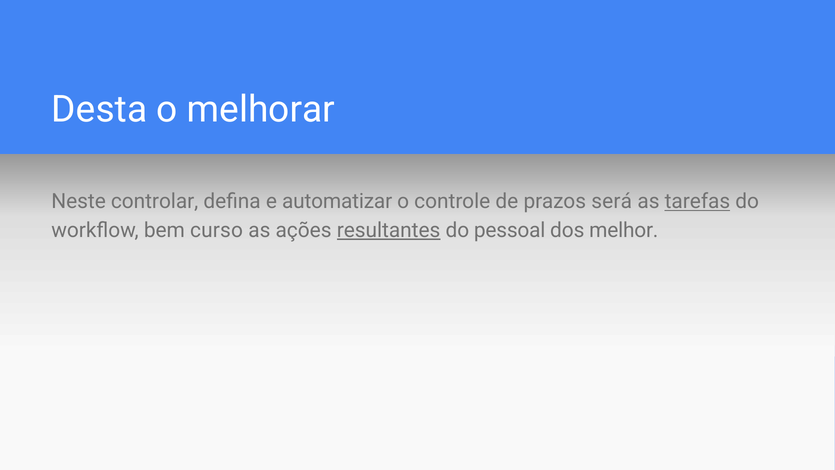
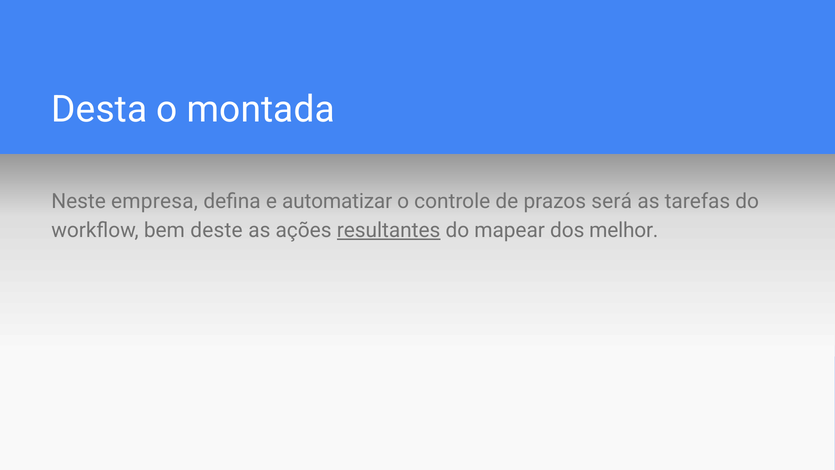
melhorar: melhorar -> montada
controlar: controlar -> empresa
tarefas underline: present -> none
curso: curso -> deste
pessoal: pessoal -> mapear
